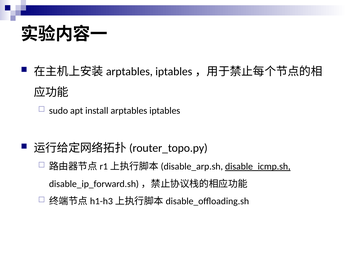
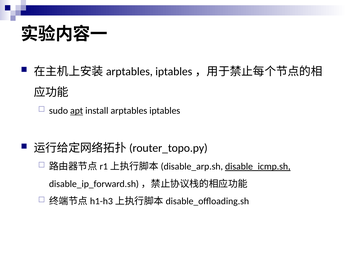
apt underline: none -> present
